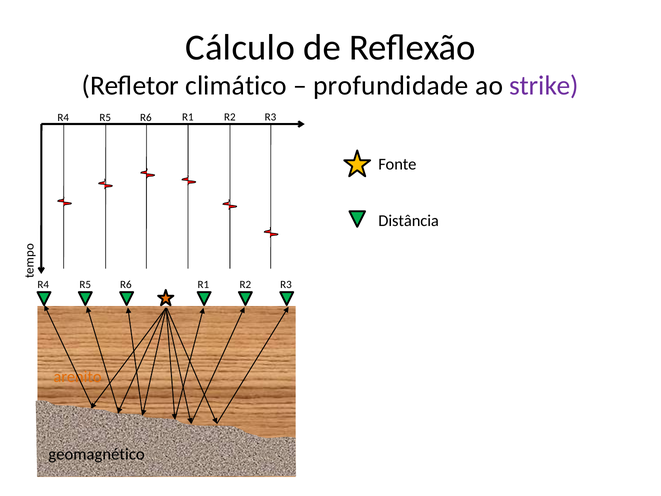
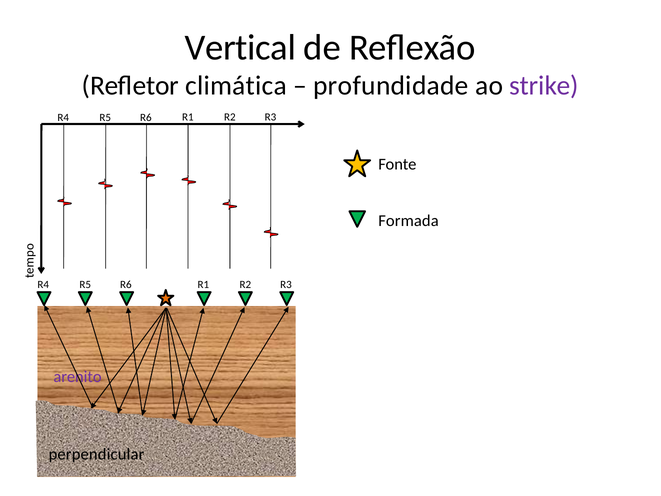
Cálculo: Cálculo -> Vertical
climático: climático -> climática
Distância: Distância -> Formada
arenito colour: orange -> purple
geomagnético: geomagnético -> perpendicular
